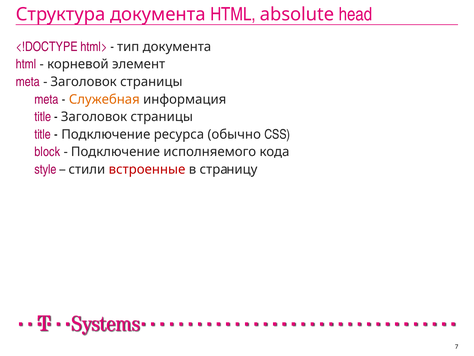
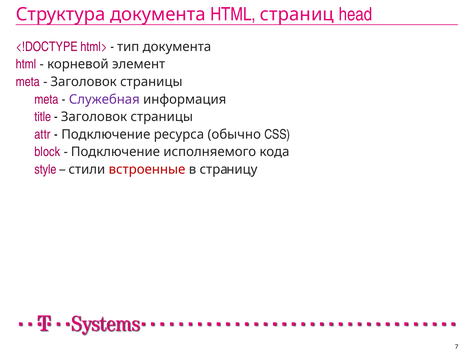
absolute: absolute -> страниц
Служебная colour: orange -> purple
title at (43, 134): title -> attr
